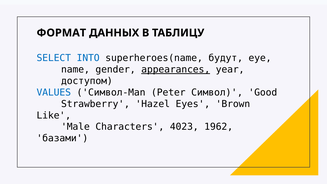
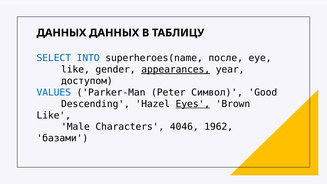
ФОРМАТ at (61, 33): ФОРМАТ -> ДАННЫХ
будут: будут -> после
name at (75, 70): name -> like
Символ-Man: Символ-Man -> Parker-Man
Strawberry: Strawberry -> Descending
Eyes underline: none -> present
4023: 4023 -> 4046
